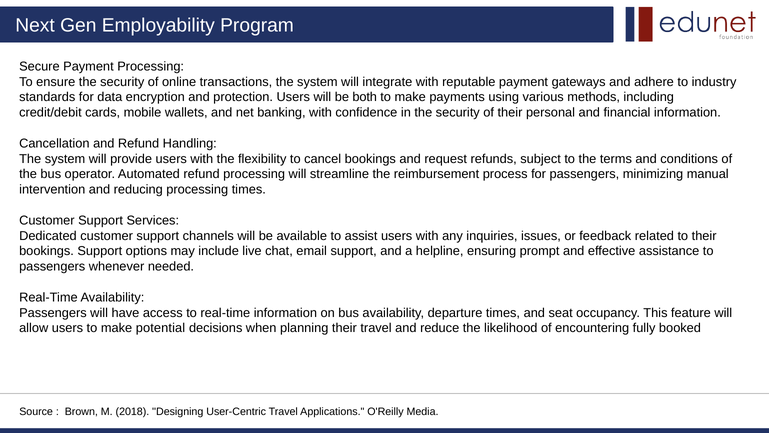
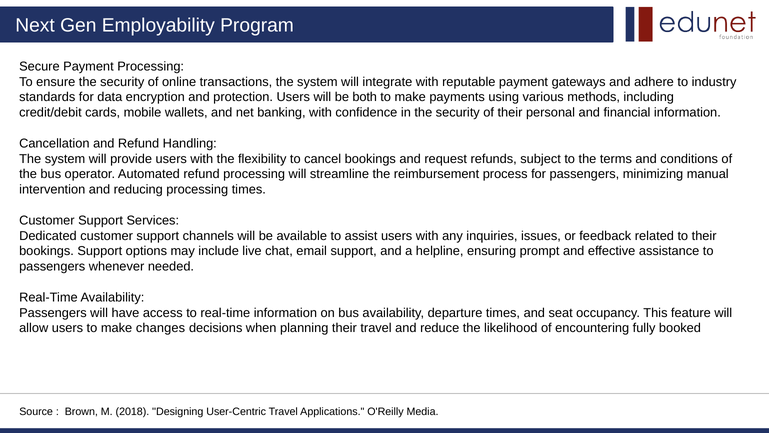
potential: potential -> changes
